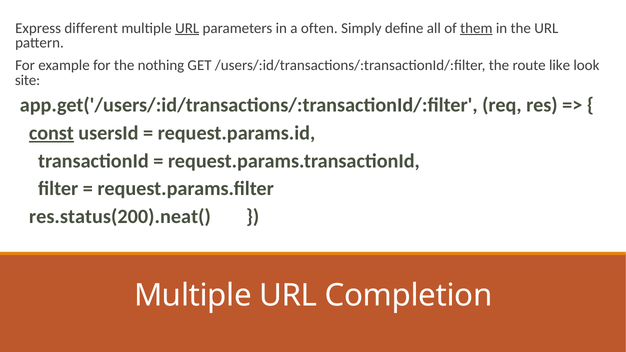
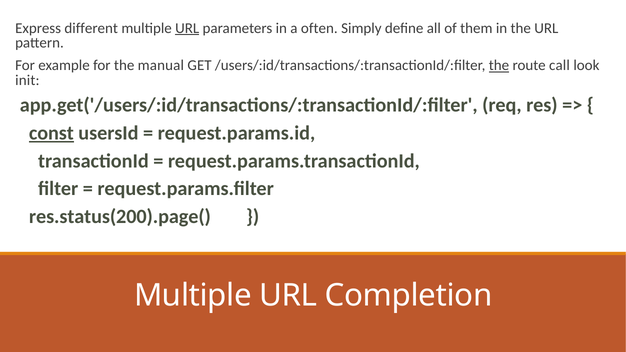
them underline: present -> none
nothing: nothing -> manual
the at (499, 66) underline: none -> present
like: like -> call
site: site -> init
res.status(200).neat(: res.status(200).neat( -> res.status(200).page(
